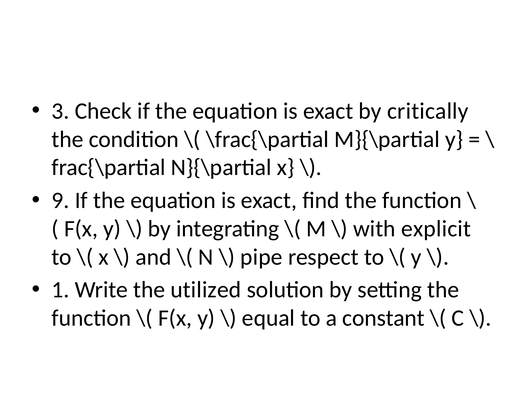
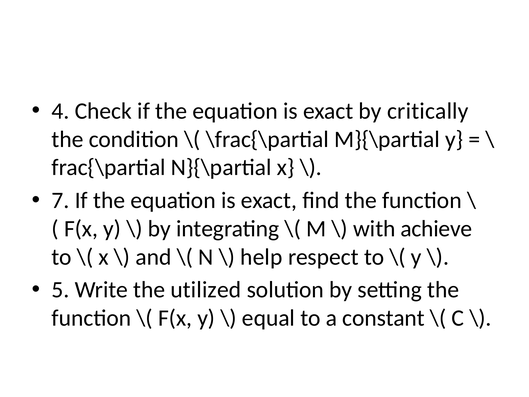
3: 3 -> 4
9: 9 -> 7
explicit: explicit -> achieve
pipe: pipe -> help
1: 1 -> 5
